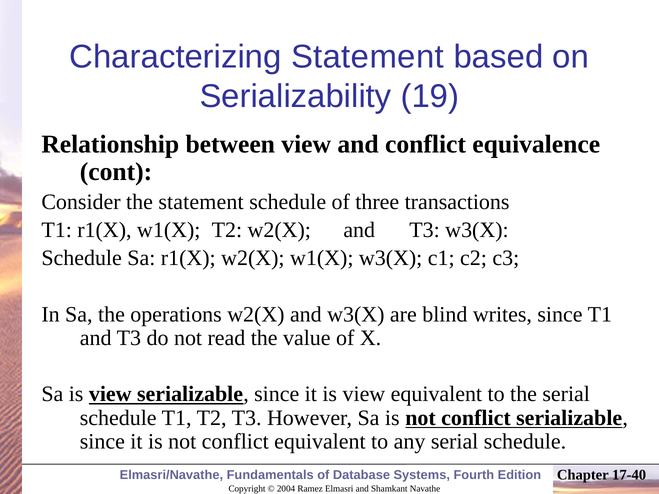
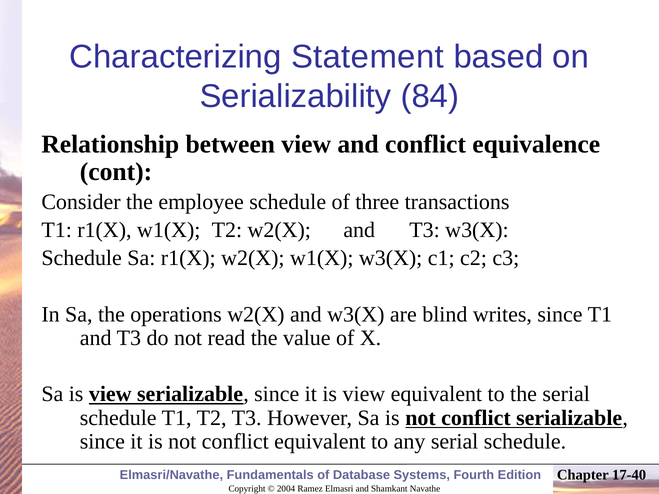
19: 19 -> 84
the statement: statement -> employee
